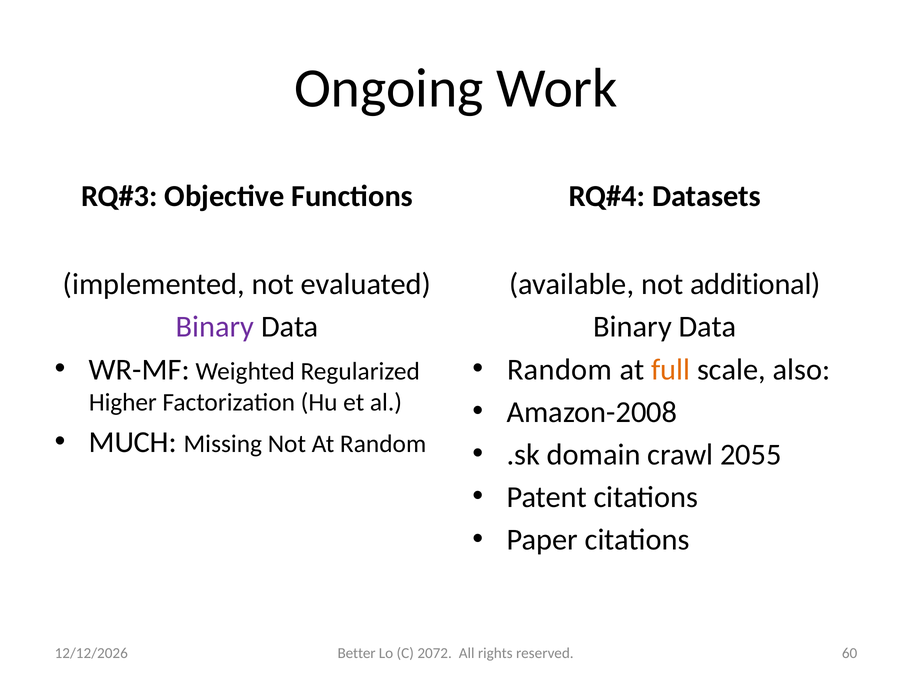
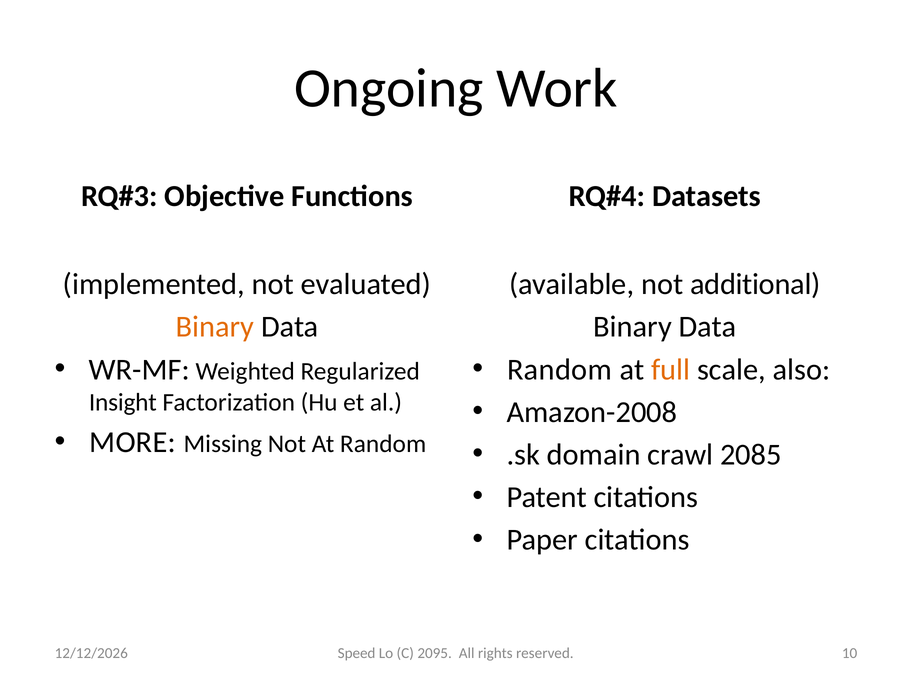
Binary at (215, 327) colour: purple -> orange
Higher: Higher -> Insight
MUCH: MUCH -> MORE
2055: 2055 -> 2085
Better: Better -> Speed
2072: 2072 -> 2095
60: 60 -> 10
